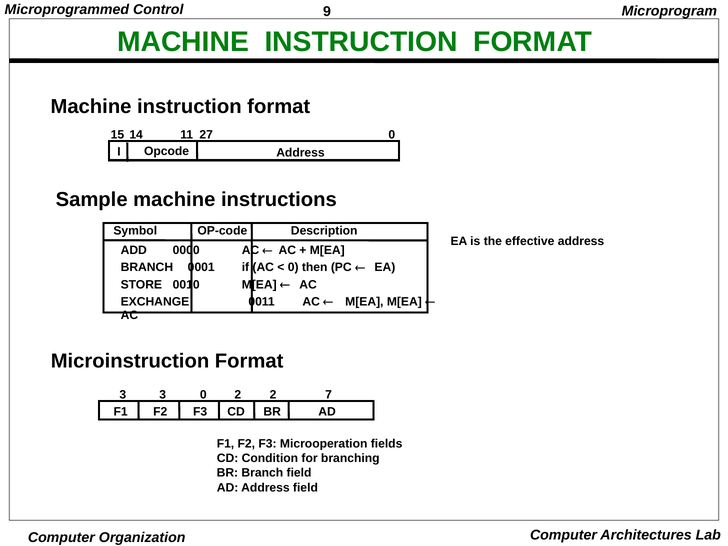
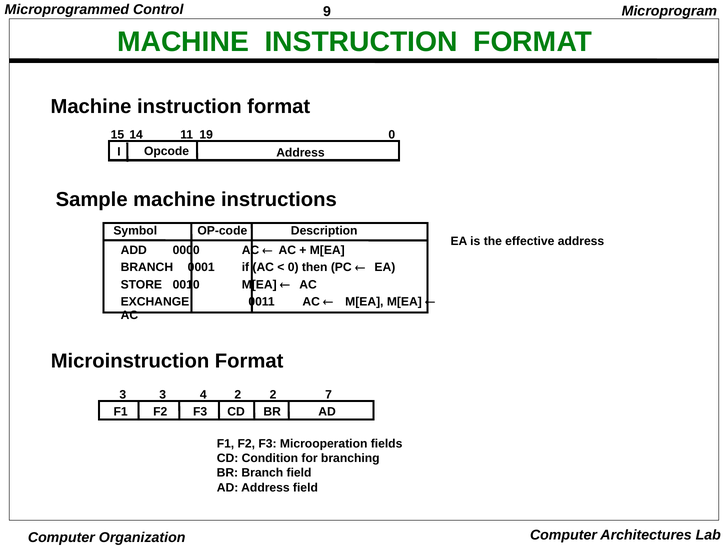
27: 27 -> 19
3 0: 0 -> 4
